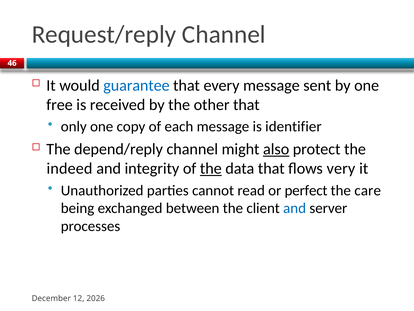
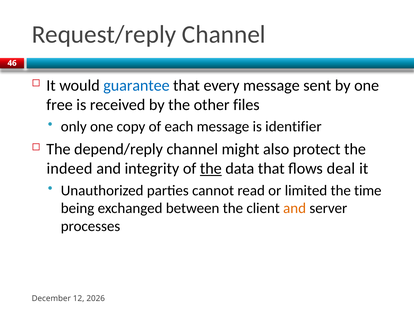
other that: that -> files
also underline: present -> none
very: very -> deal
perfect: perfect -> limited
care: care -> time
and at (295, 208) colour: blue -> orange
